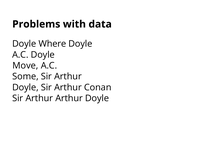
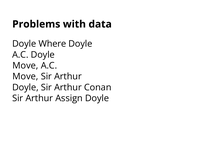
Some at (25, 76): Some -> Move
Arthur Arthur: Arthur -> Assign
